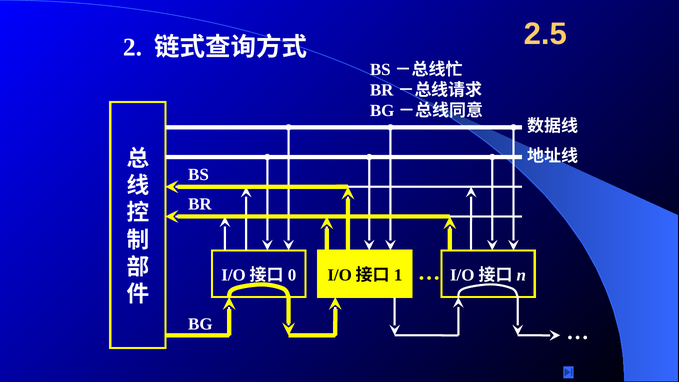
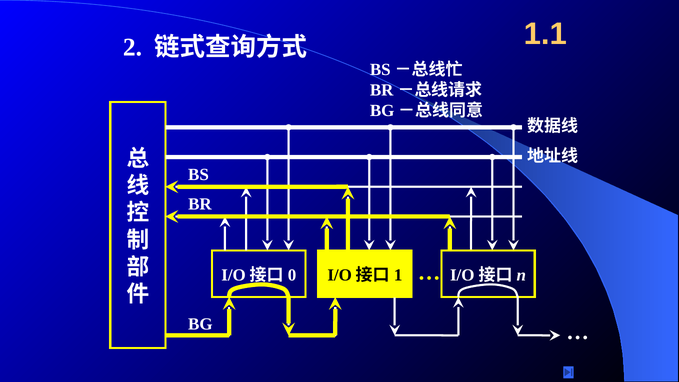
2.5: 2.5 -> 1.1
